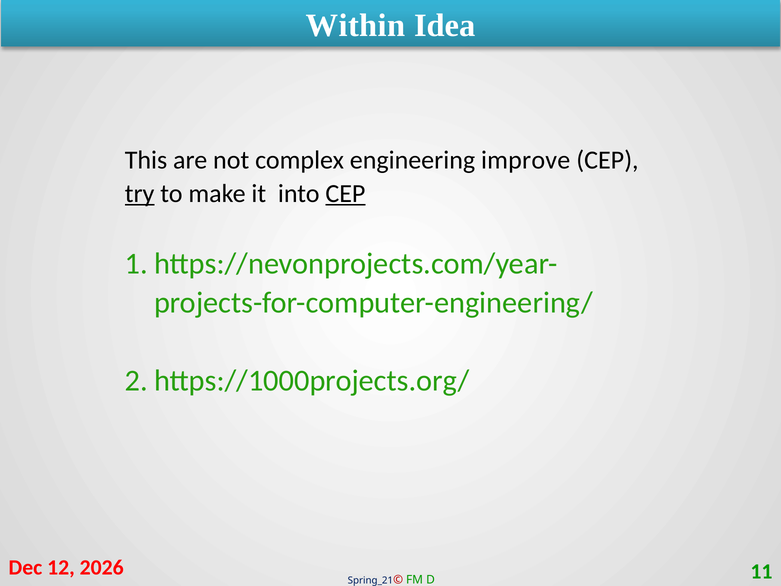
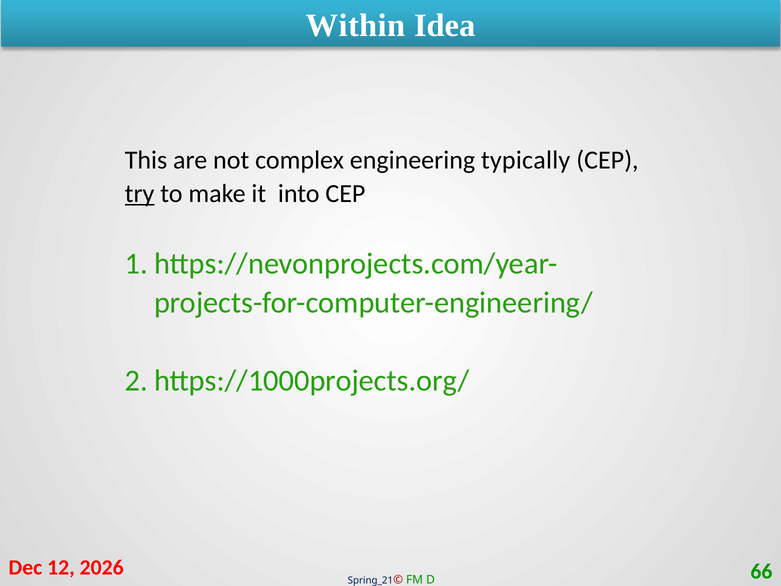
improve: improve -> typically
CEP at (345, 194) underline: present -> none
11: 11 -> 66
